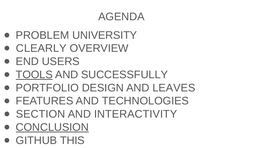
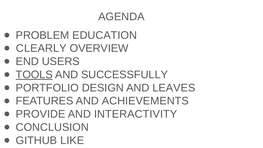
UNIVERSITY: UNIVERSITY -> EDUCATION
TECHNOLOGIES: TECHNOLOGIES -> ACHIEVEMENTS
SECTION: SECTION -> PROVIDE
CONCLUSION underline: present -> none
THIS: THIS -> LIKE
